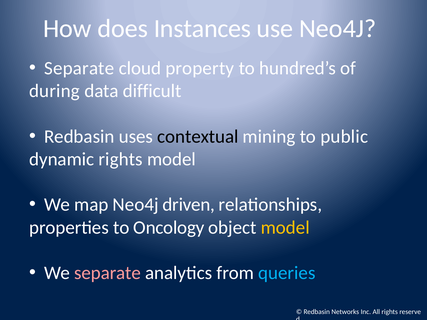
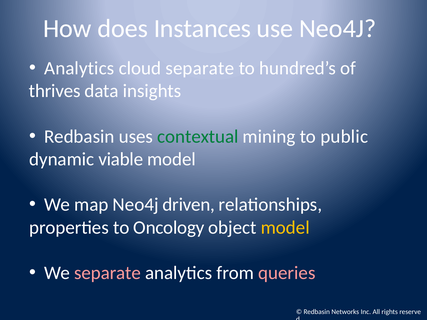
Separate at (79, 68): Separate -> Analytics
cloud property: property -> separate
during: during -> thrives
difficult: difficult -> insights
contextual colour: black -> green
dynamic rights: rights -> viable
queries colour: light blue -> pink
